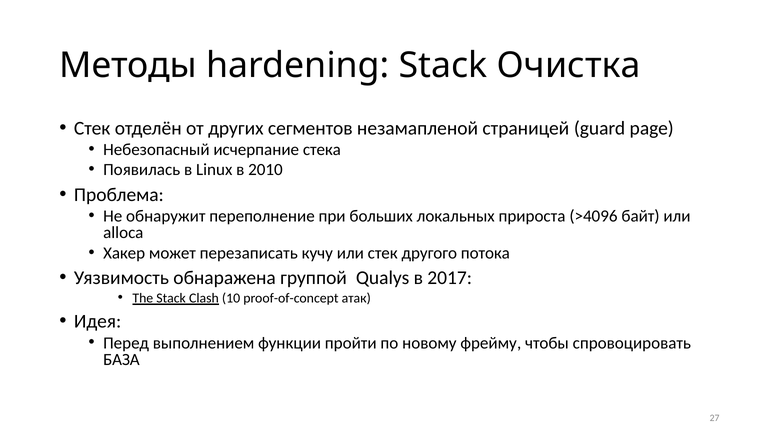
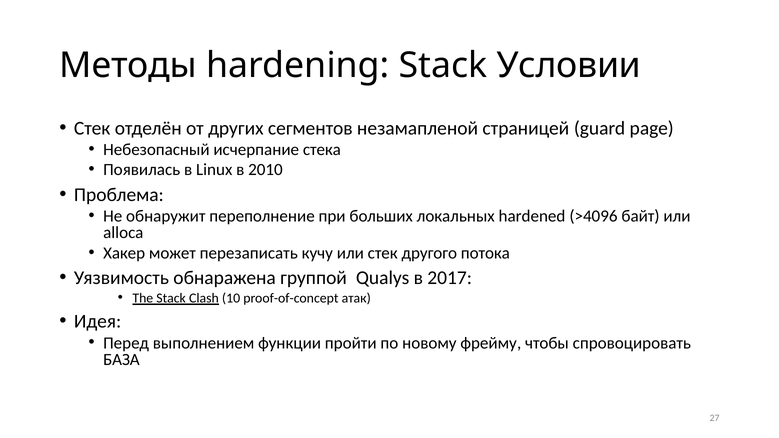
Очистка: Очистка -> Условии
прироста: прироста -> hardened
